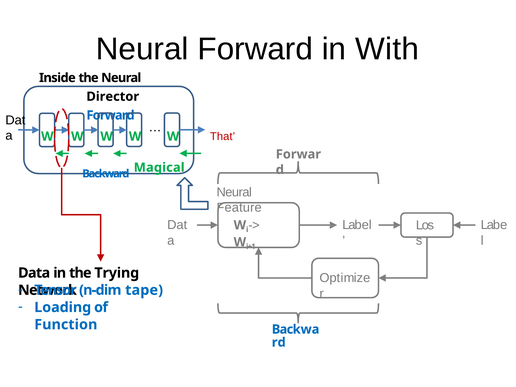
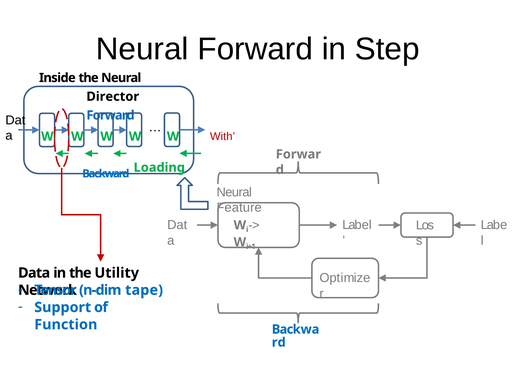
With: With -> Step
That: That -> With
Magical: Magical -> Loading
Trying: Trying -> Utility
Loading: Loading -> Support
